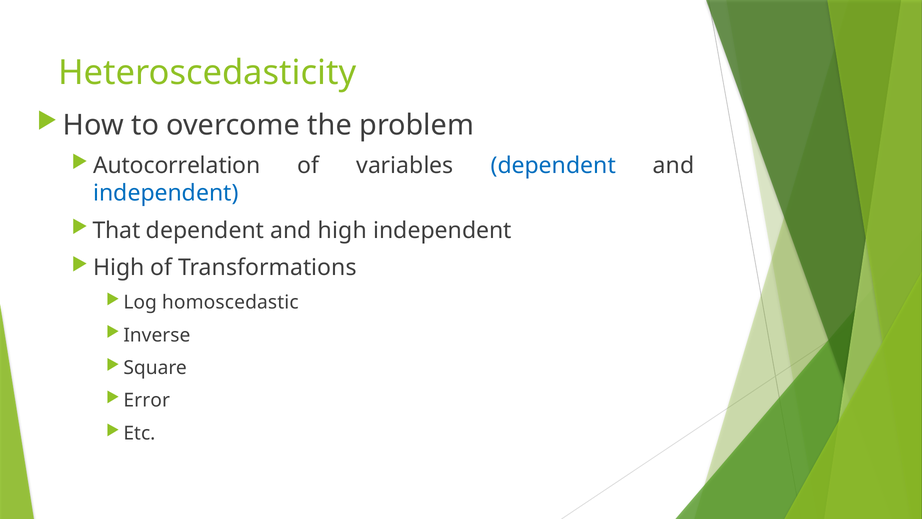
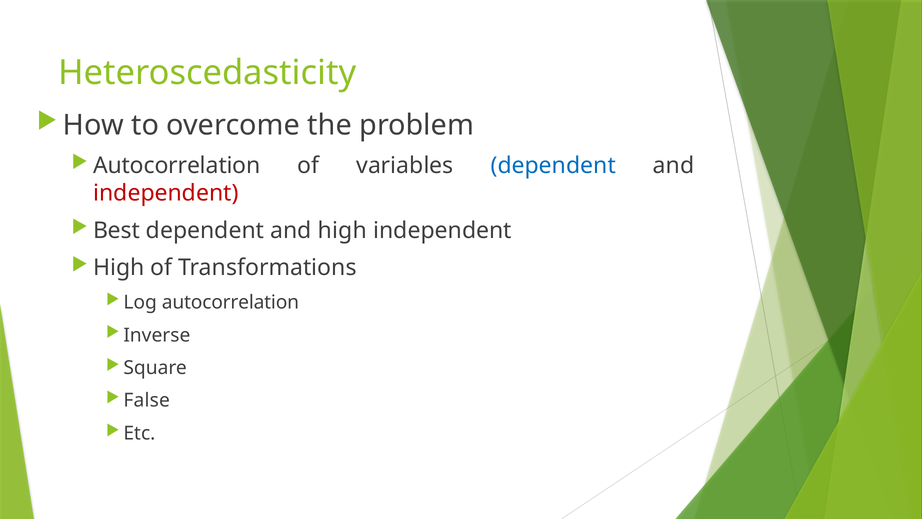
independent at (166, 193) colour: blue -> red
That: That -> Best
Log homoscedastic: homoscedastic -> autocorrelation
Error: Error -> False
